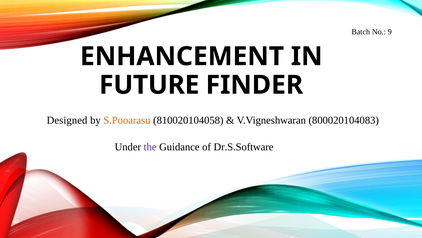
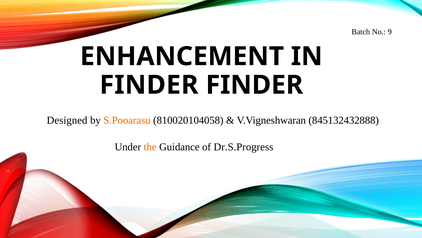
FUTURE at (149, 85): FUTURE -> FINDER
800020104083: 800020104083 -> 845132432888
the colour: purple -> orange
Dr.S.Software: Dr.S.Software -> Dr.S.Progress
